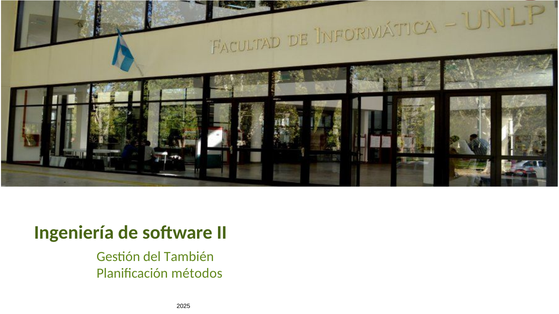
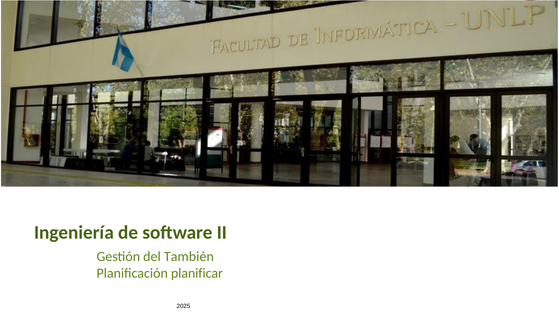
métodos: métodos -> planificar
